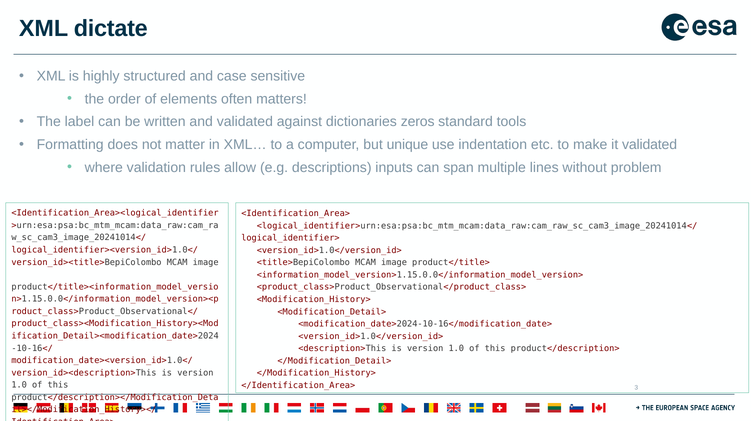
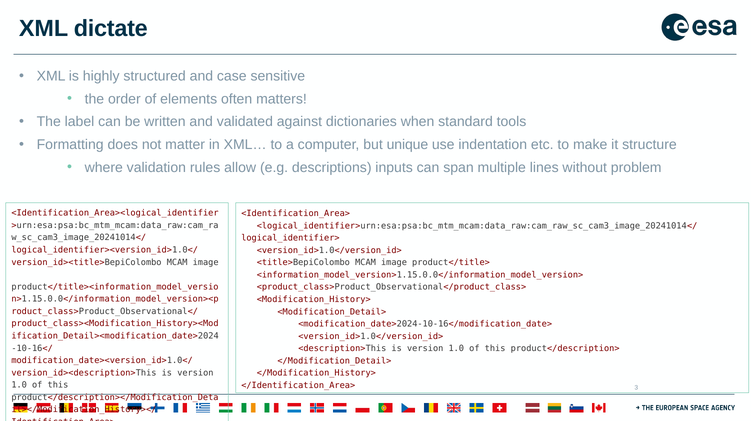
zeros: zeros -> when
it validated: validated -> structure
